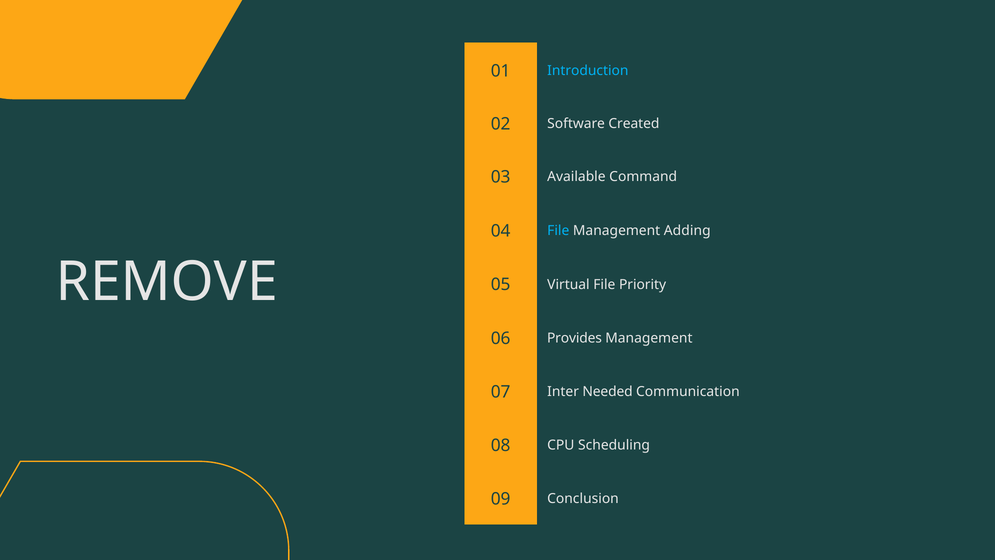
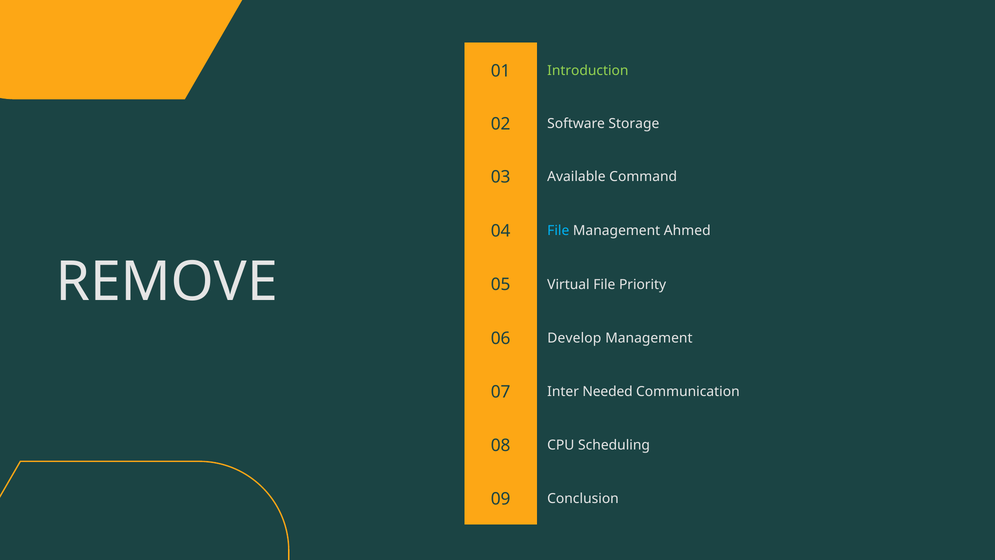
Introduction colour: light blue -> light green
Created: Created -> Storage
Adding: Adding -> Ahmed
Provides: Provides -> Develop
